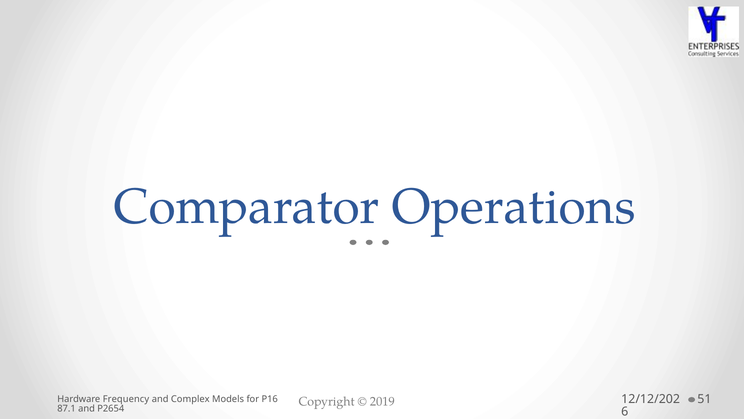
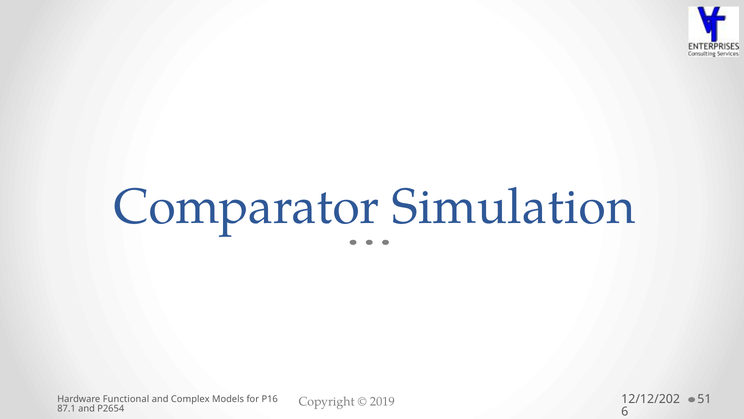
Operations: Operations -> Simulation
Frequency: Frequency -> Functional
